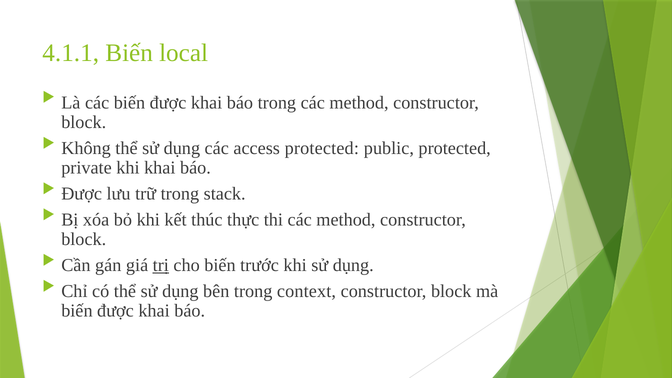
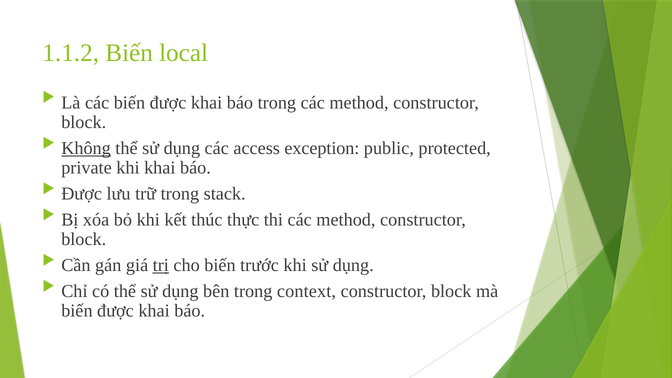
4.1.1: 4.1.1 -> 1.1.2
Không underline: none -> present
access protected: protected -> exception
